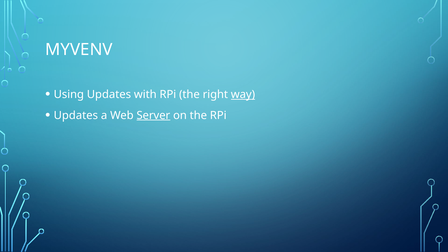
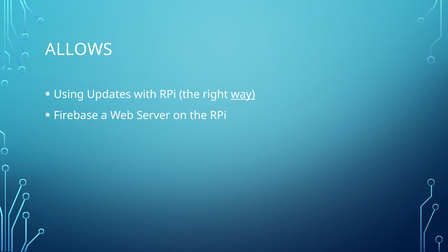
MYVENV: MYVENV -> ALLOWS
Updates at (76, 115): Updates -> Firebase
Server underline: present -> none
